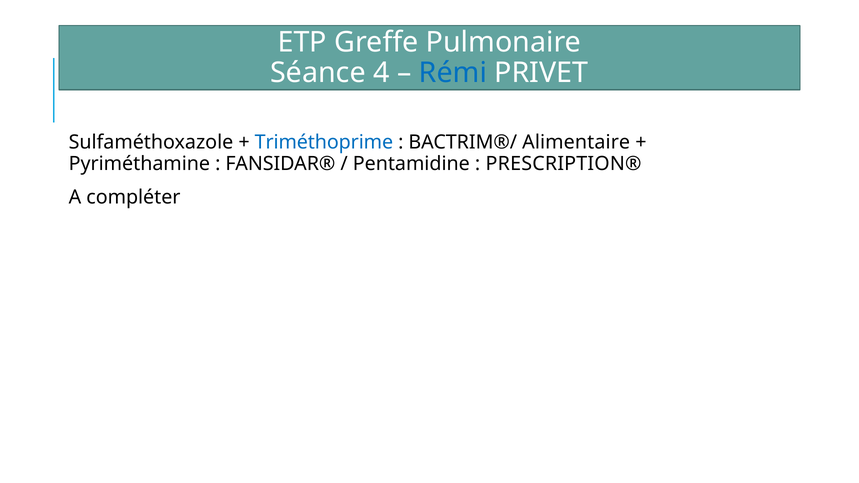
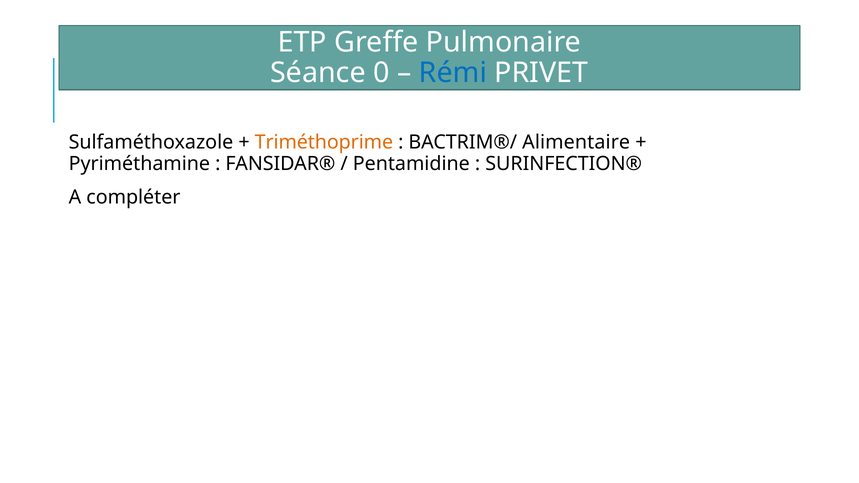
4: 4 -> 0
Triméthoprime colour: blue -> orange
PRESCRIPTION®: PRESCRIPTION® -> SURINFECTION®
